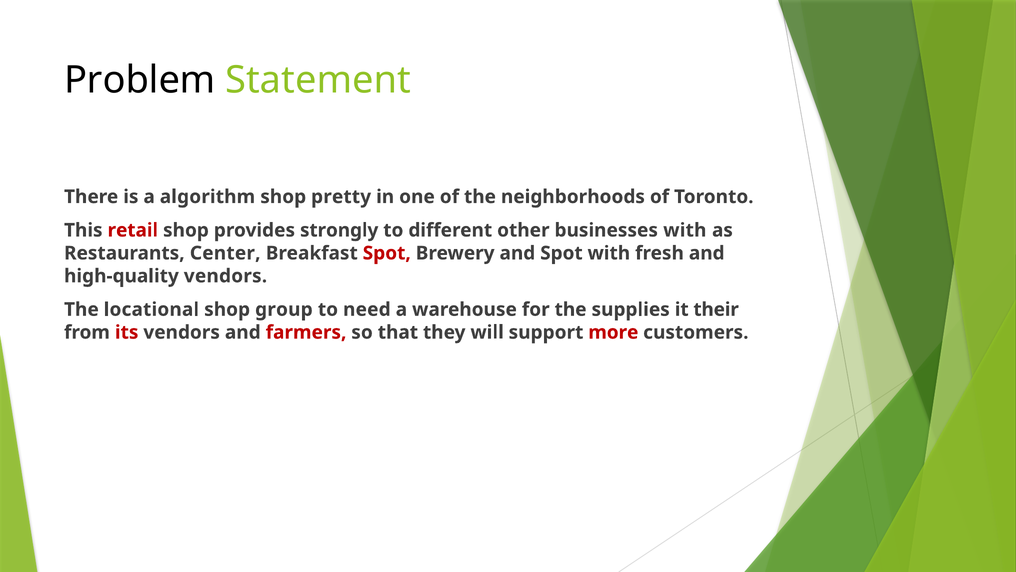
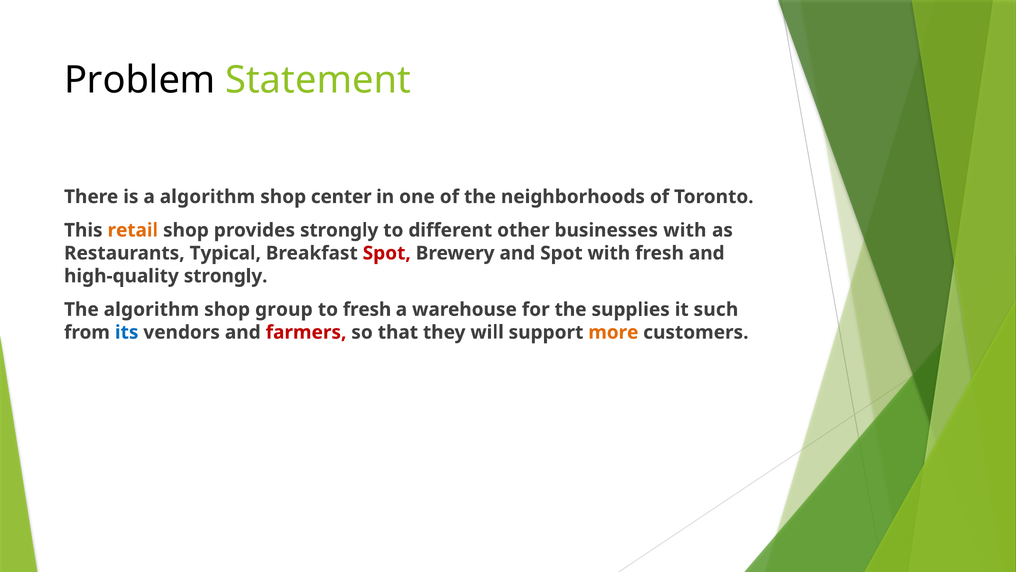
pretty: pretty -> center
retail colour: red -> orange
Center: Center -> Typical
high-quality vendors: vendors -> strongly
The locational: locational -> algorithm
to need: need -> fresh
their: their -> such
its colour: red -> blue
more colour: red -> orange
